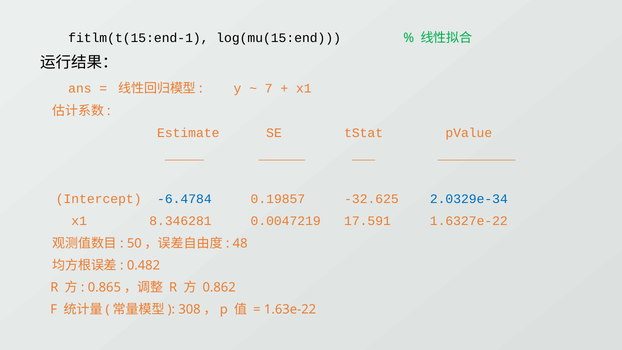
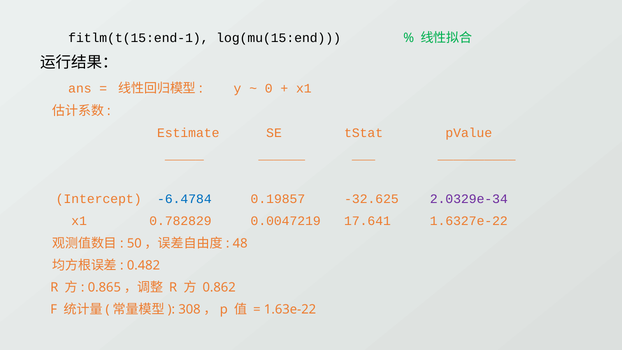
7: 7 -> 0
2.0329e-34 colour: blue -> purple
8.346281: 8.346281 -> 0.782829
17.591: 17.591 -> 17.641
